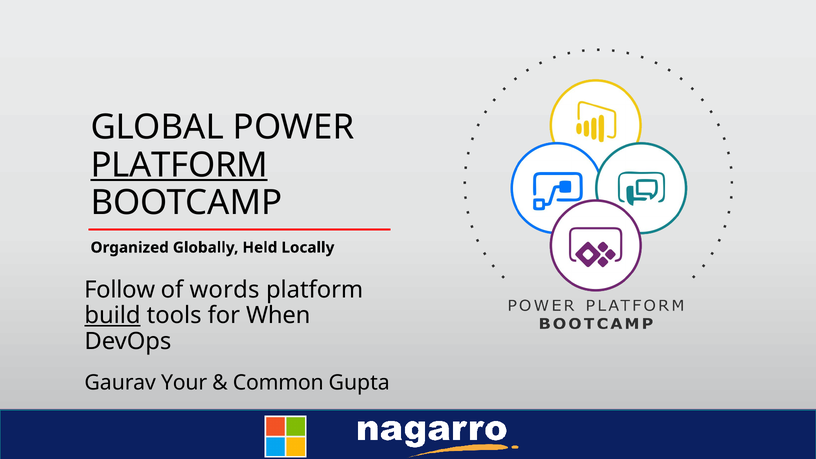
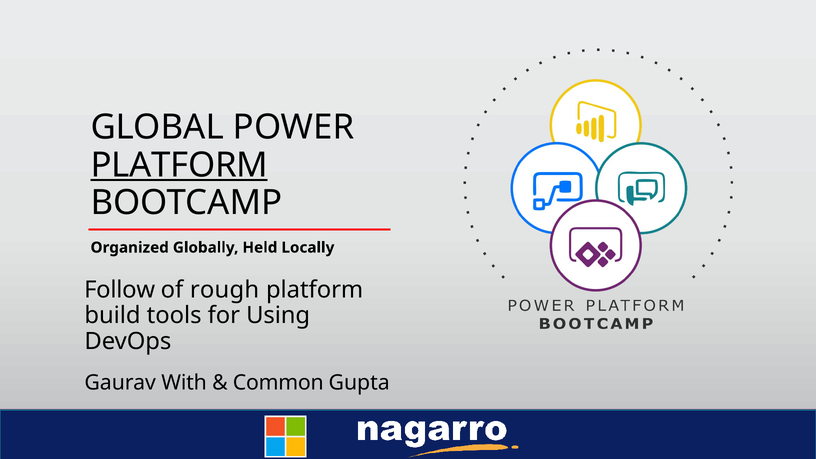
words: words -> rough
build underline: present -> none
When: When -> Using
Your: Your -> With
